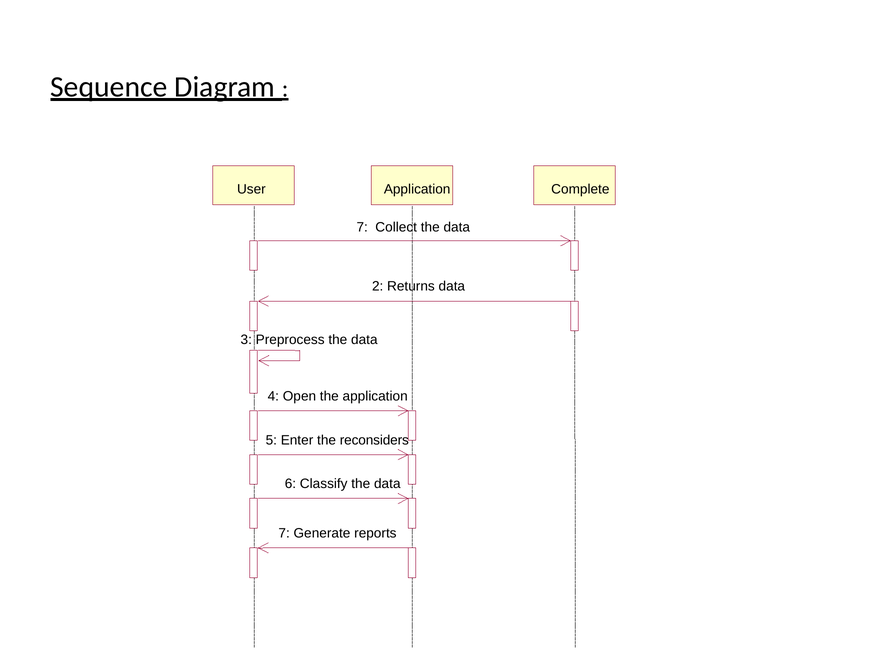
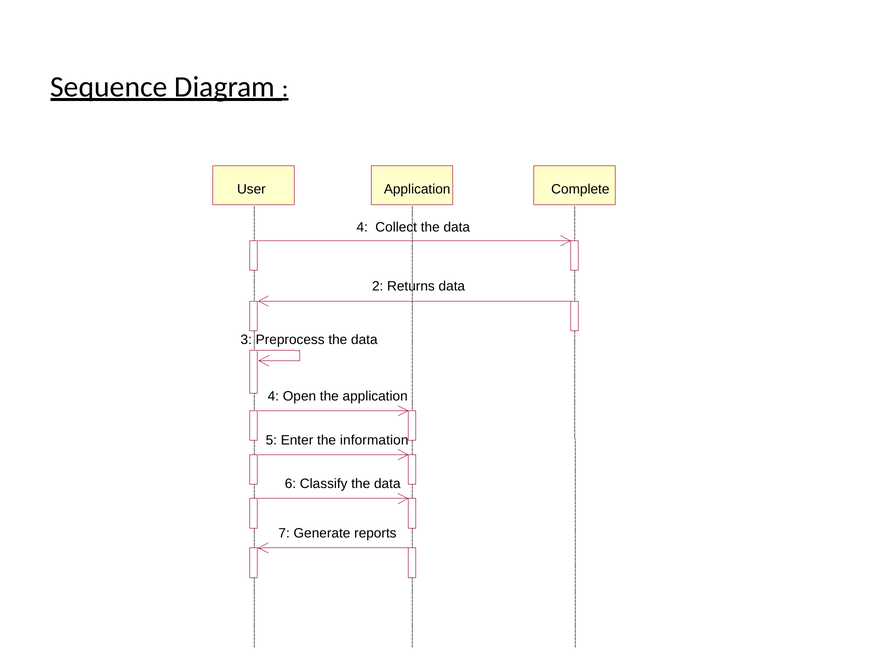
7 at (362, 227): 7 -> 4
reconsiders: reconsiders -> information
